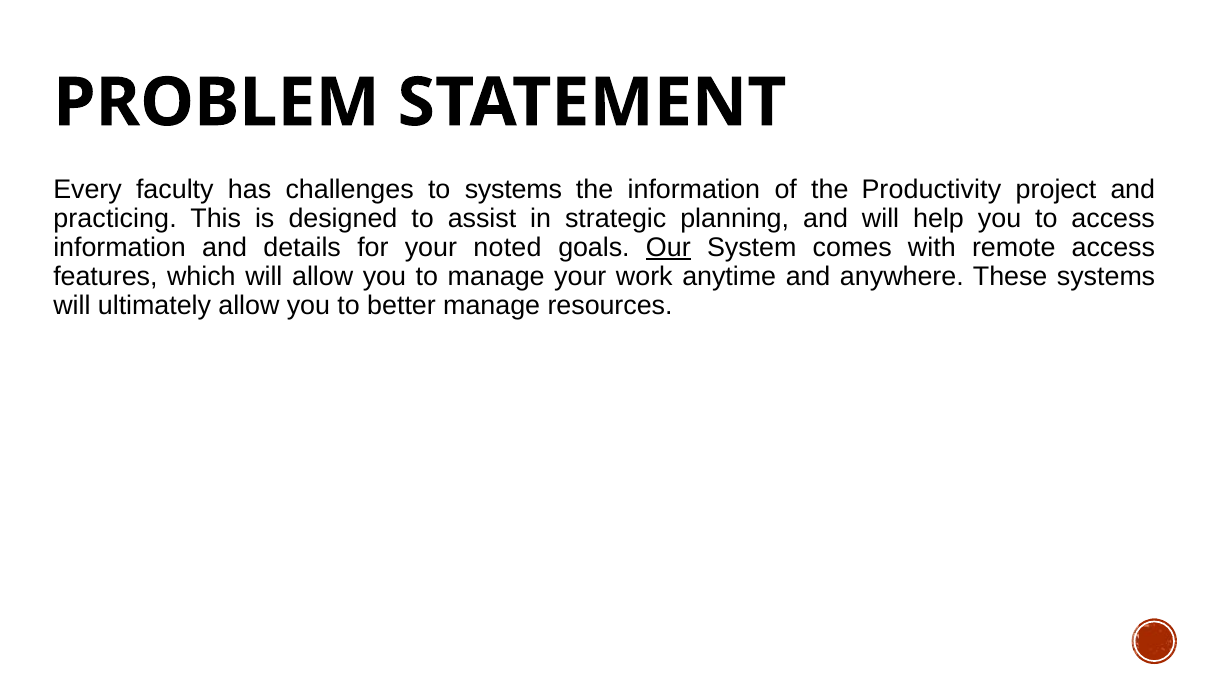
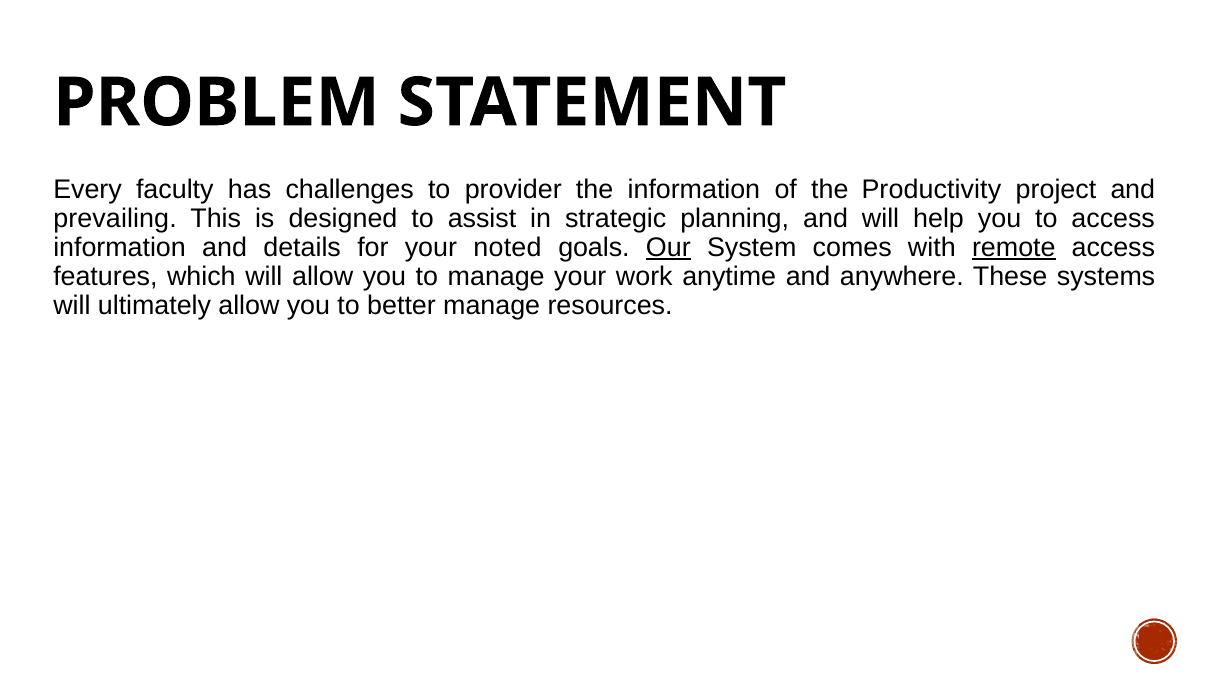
to systems: systems -> provider
practicing: practicing -> prevailing
remote underline: none -> present
